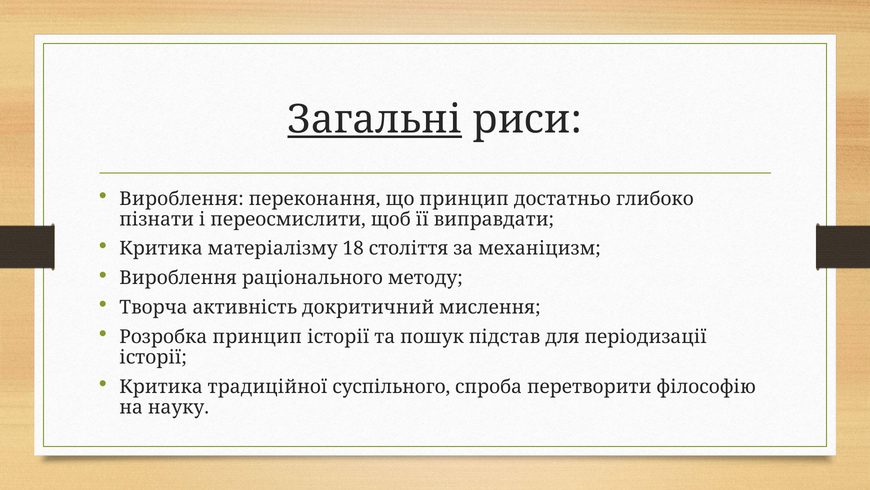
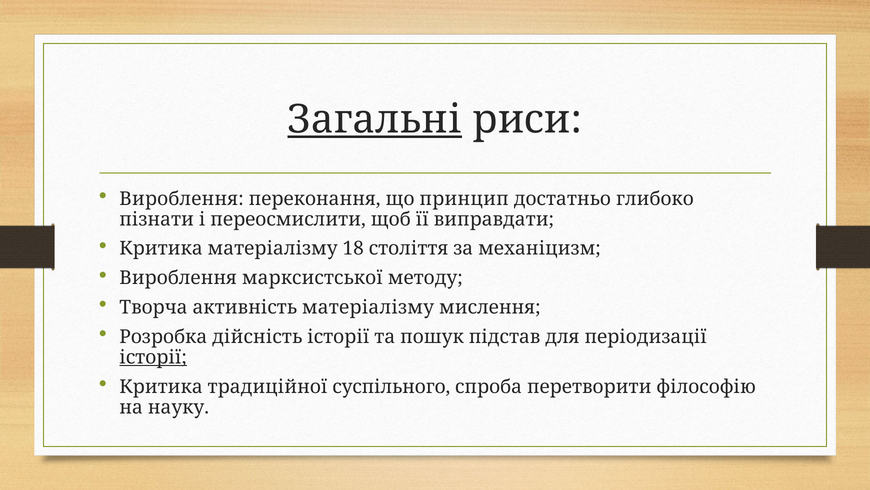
раціонального: раціонального -> марксистської
активність докритичний: докритичний -> матеріалізму
Розробка принцип: принцип -> дійсність
історії at (153, 357) underline: none -> present
